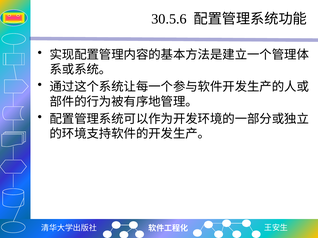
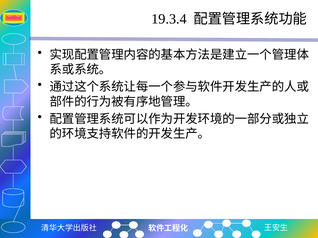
30.5.6: 30.5.6 -> 19.3.4
